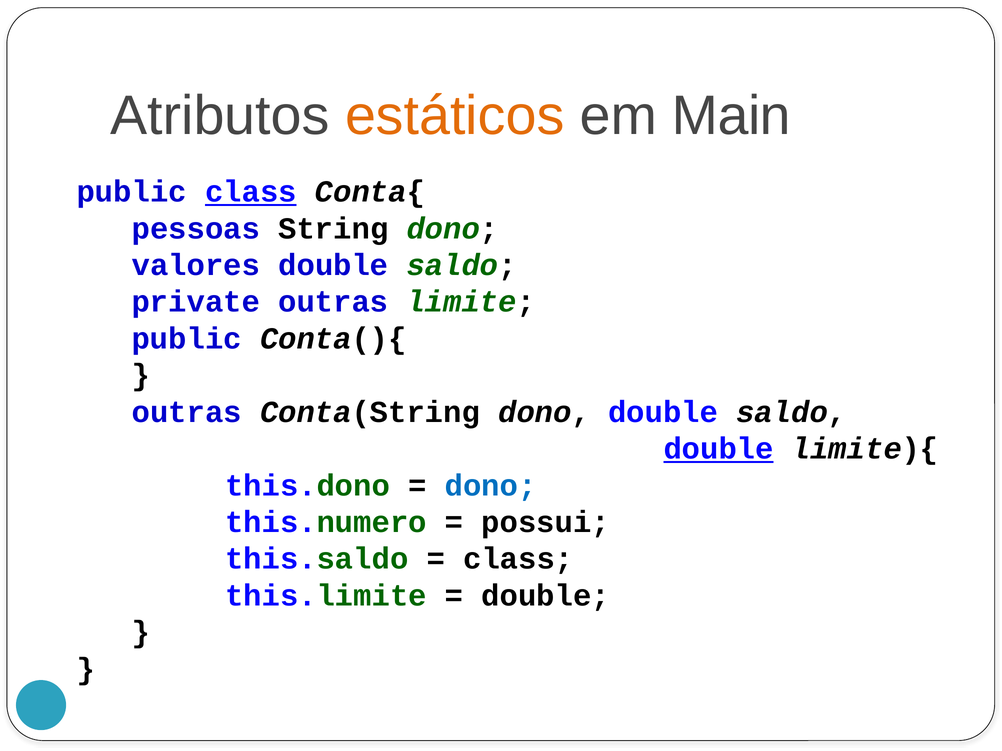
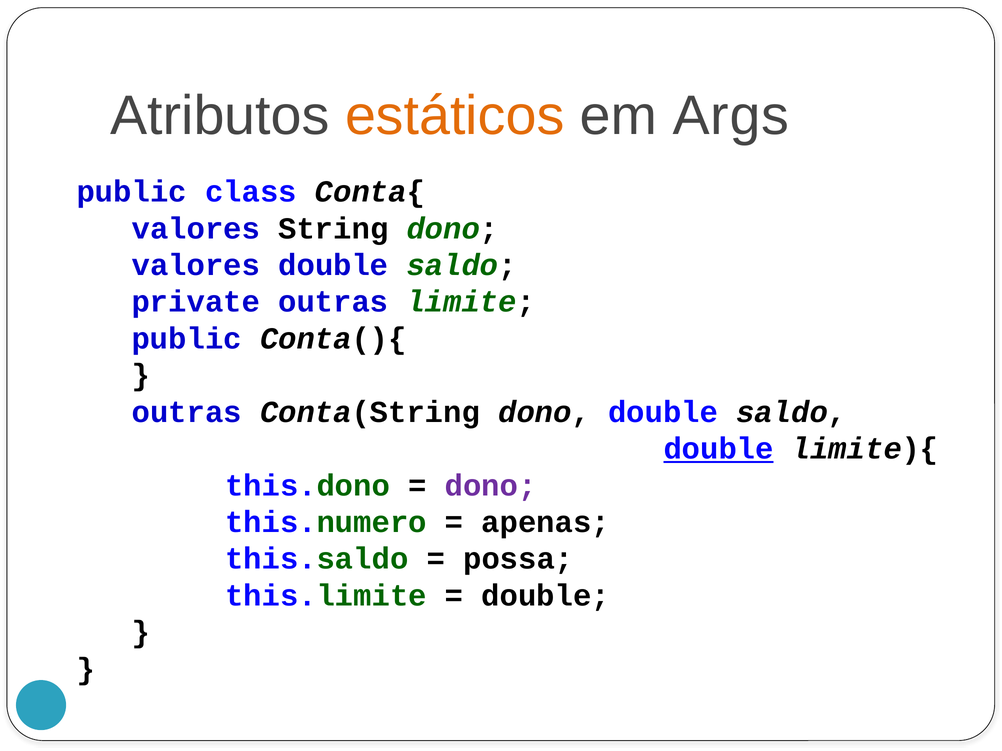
Main: Main -> Args
class at (251, 192) underline: present -> none
pessoas at (196, 229): pessoas -> valores
dono at (491, 486) colour: blue -> purple
possui: possui -> apenas
class at (518, 559): class -> possa
